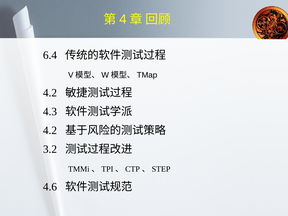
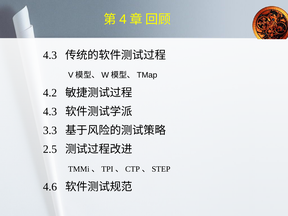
6.4 at (50, 55): 6.4 -> 4.3
4.2 at (50, 130): 4.2 -> 3.3
3.2: 3.2 -> 2.5
